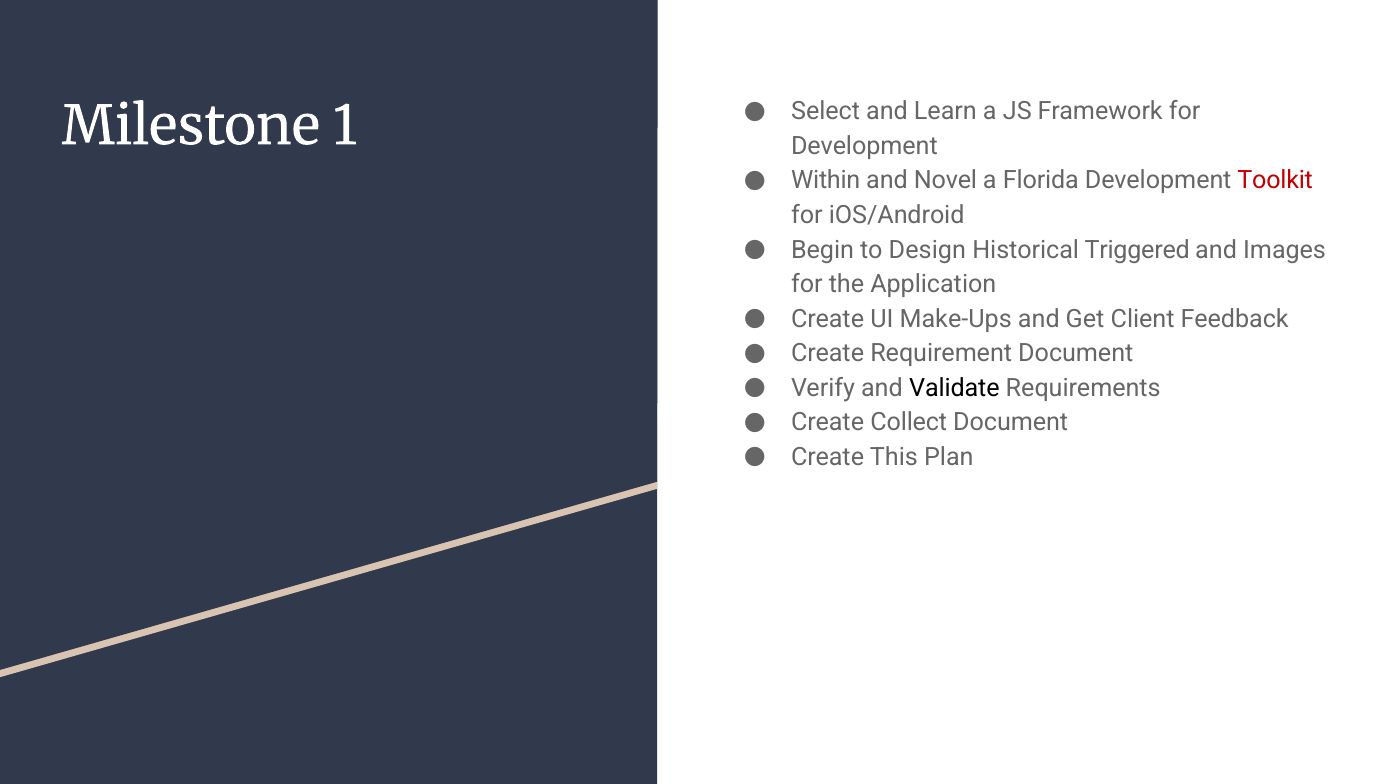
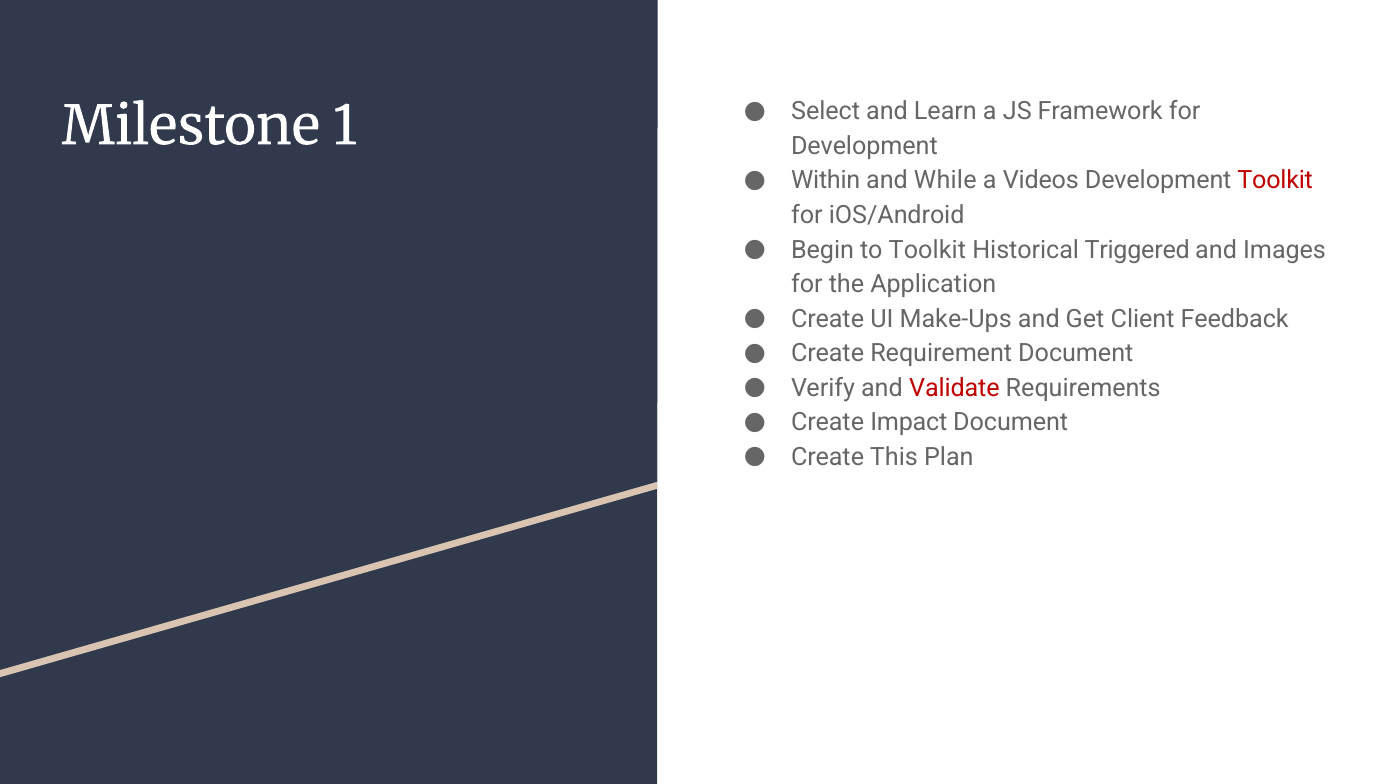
Novel: Novel -> While
Florida: Florida -> Videos
to Design: Design -> Toolkit
Validate colour: black -> red
Collect: Collect -> Impact
